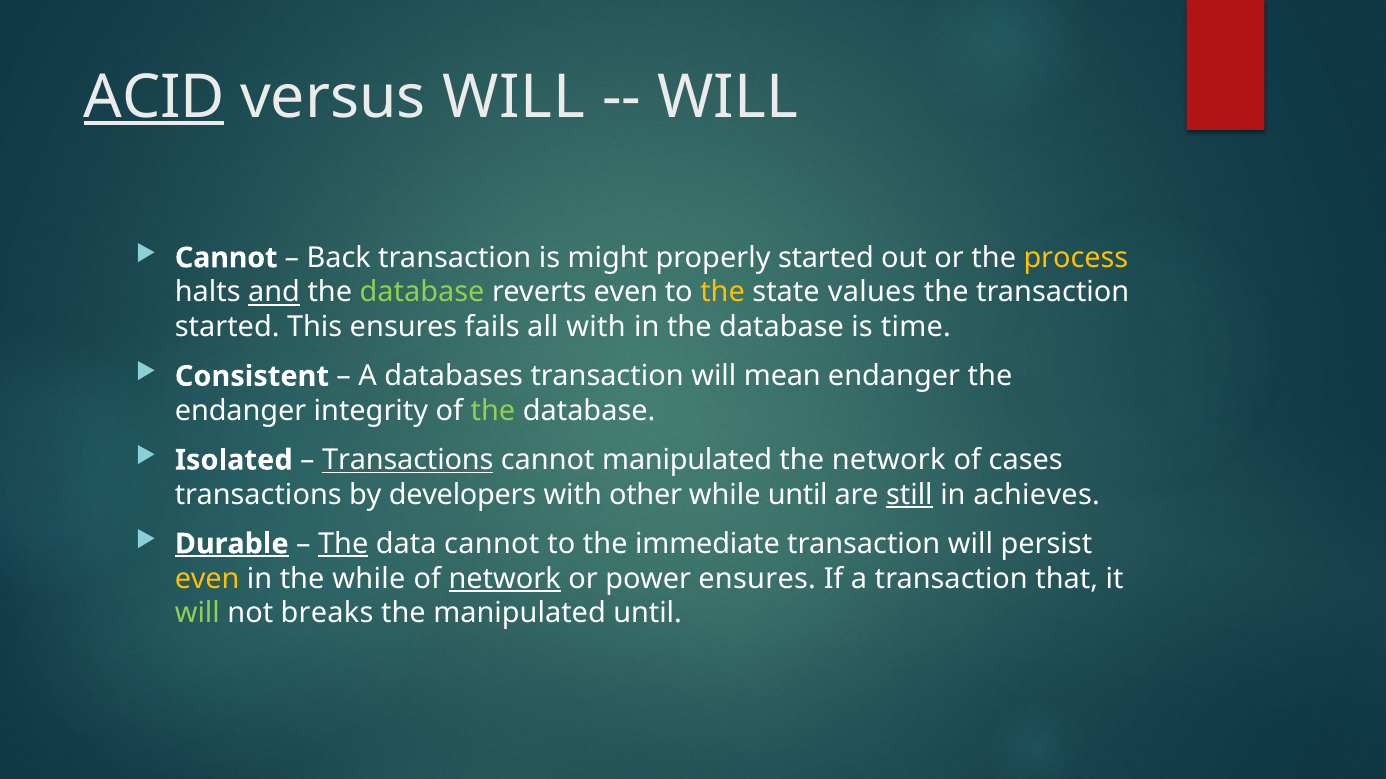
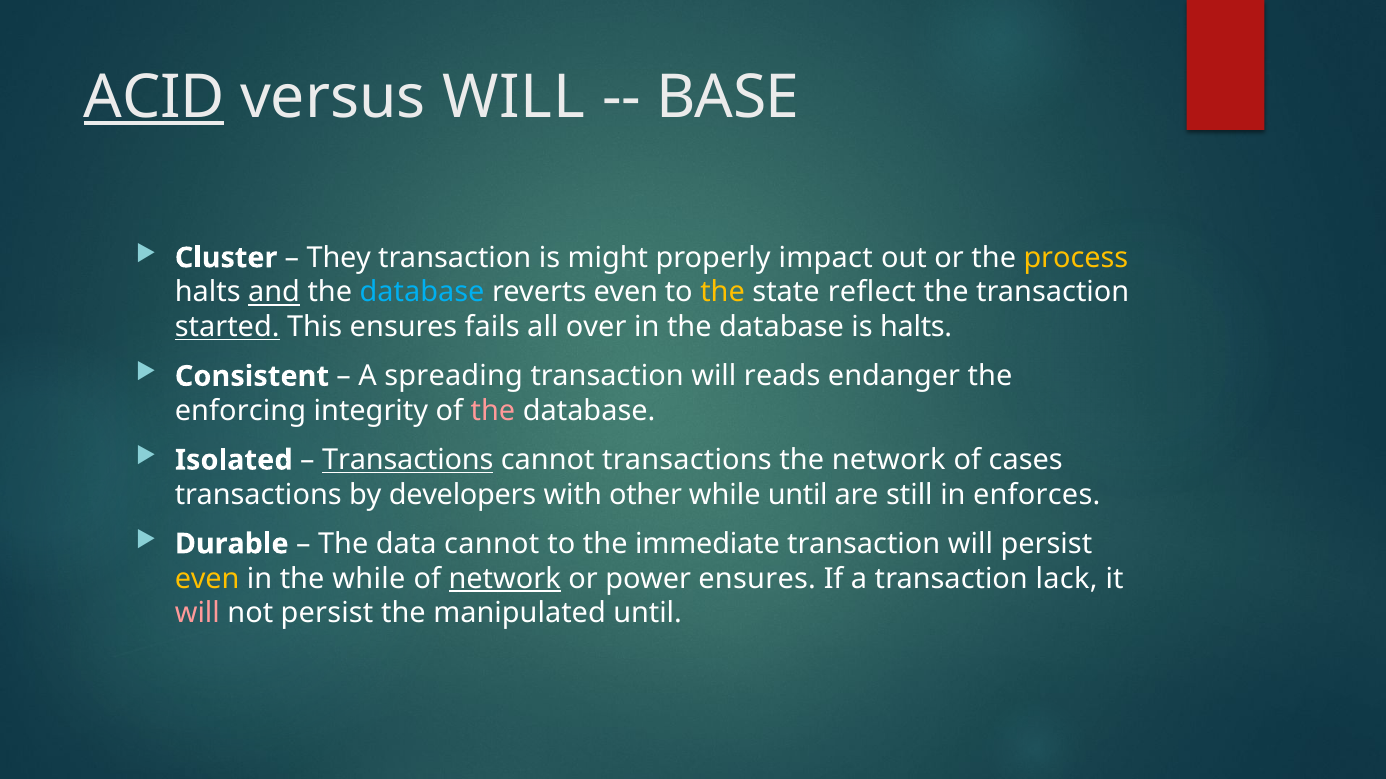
WILL at (727, 97): WILL -> BASE
Cannot at (226, 258): Cannot -> Cluster
Back: Back -> They
properly started: started -> impact
database at (422, 293) colour: light green -> light blue
values: values -> reflect
started at (227, 327) underline: none -> present
all with: with -> over
is time: time -> halts
databases: databases -> spreading
mean: mean -> reads
endanger at (241, 411): endanger -> enforcing
the at (493, 411) colour: light green -> pink
cannot manipulated: manipulated -> transactions
still underline: present -> none
achieves: achieves -> enforces
Durable underline: present -> none
The at (343, 544) underline: present -> none
that: that -> lack
will at (197, 614) colour: light green -> pink
not breaks: breaks -> persist
